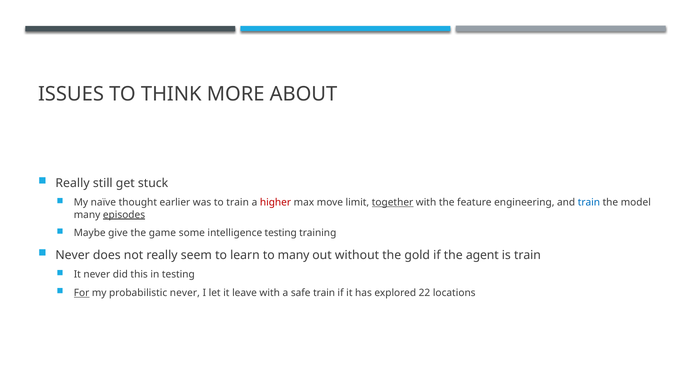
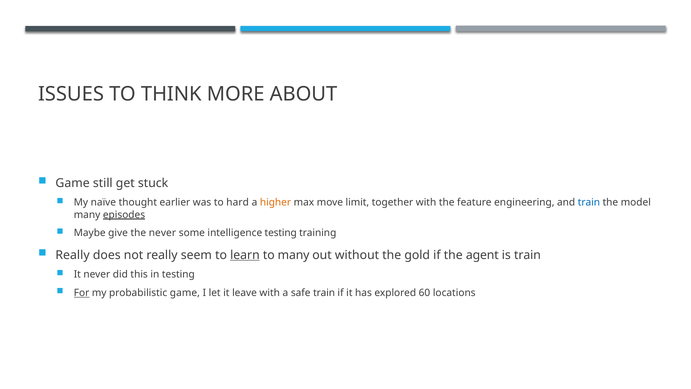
Really at (73, 183): Really -> Game
to train: train -> hard
higher colour: red -> orange
together underline: present -> none
the game: game -> never
Never at (73, 255): Never -> Really
learn underline: none -> present
probabilistic never: never -> game
22: 22 -> 60
